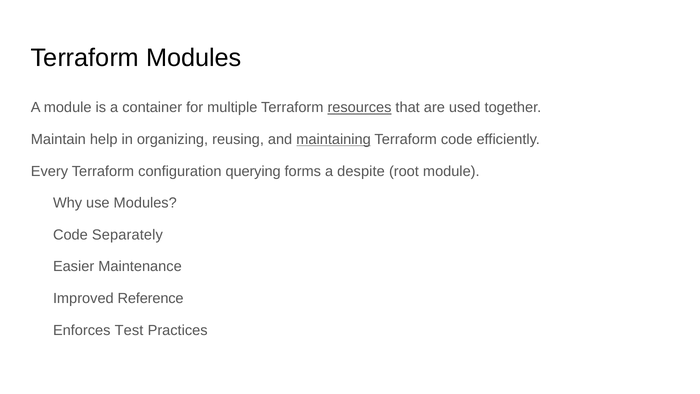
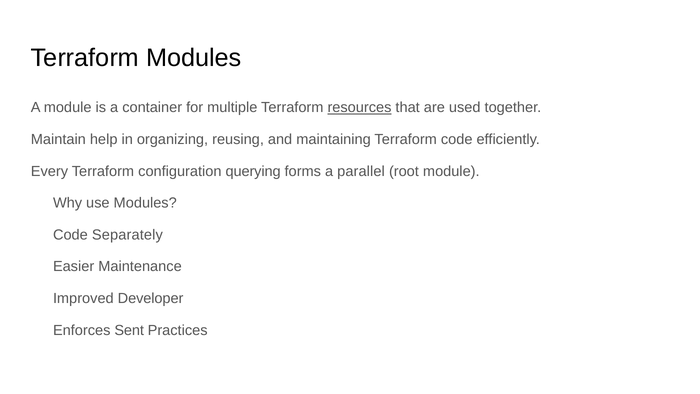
maintaining underline: present -> none
despite: despite -> parallel
Reference: Reference -> Developer
Test: Test -> Sent
